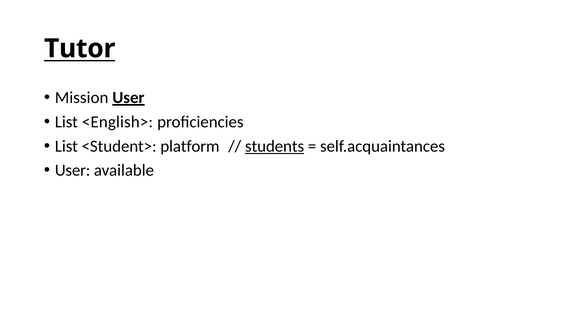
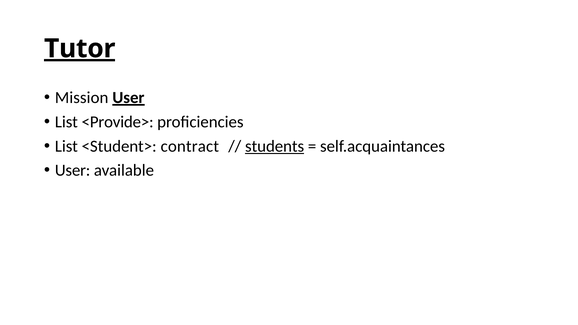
Tutor underline: none -> present
<English>: <English> -> <Provide>
platform: platform -> contract
